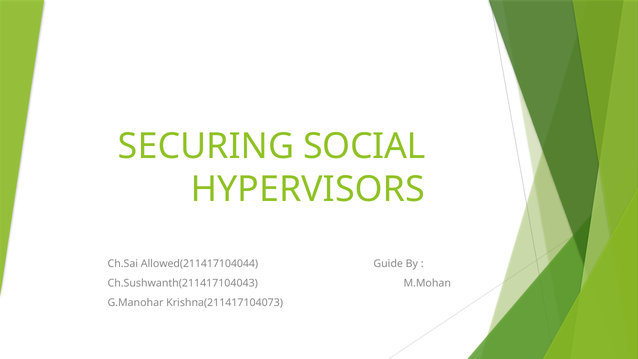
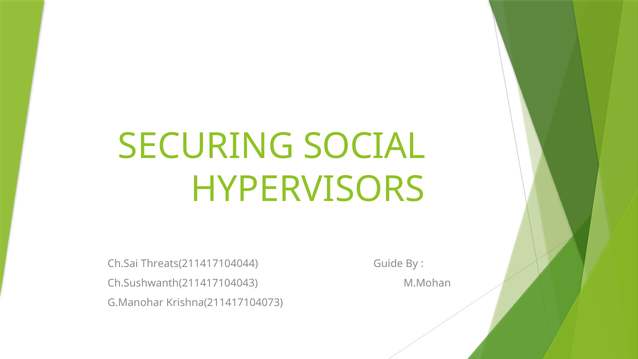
Allowed(211417104044: Allowed(211417104044 -> Threats(211417104044
